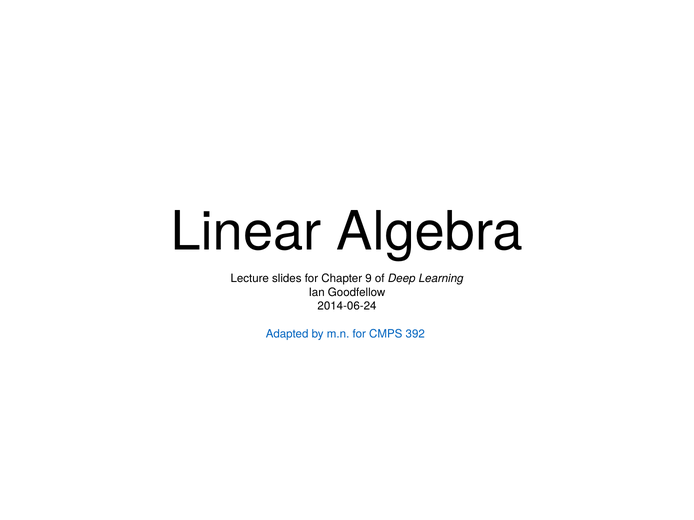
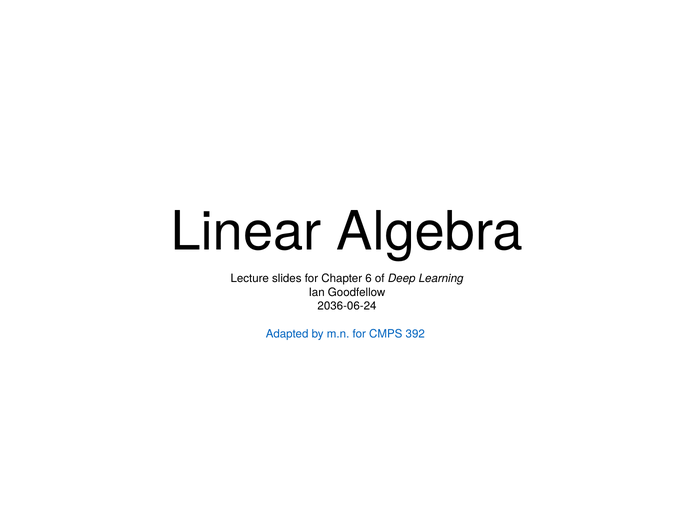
9: 9 -> 6
2014-06-24: 2014-06-24 -> 2036-06-24
